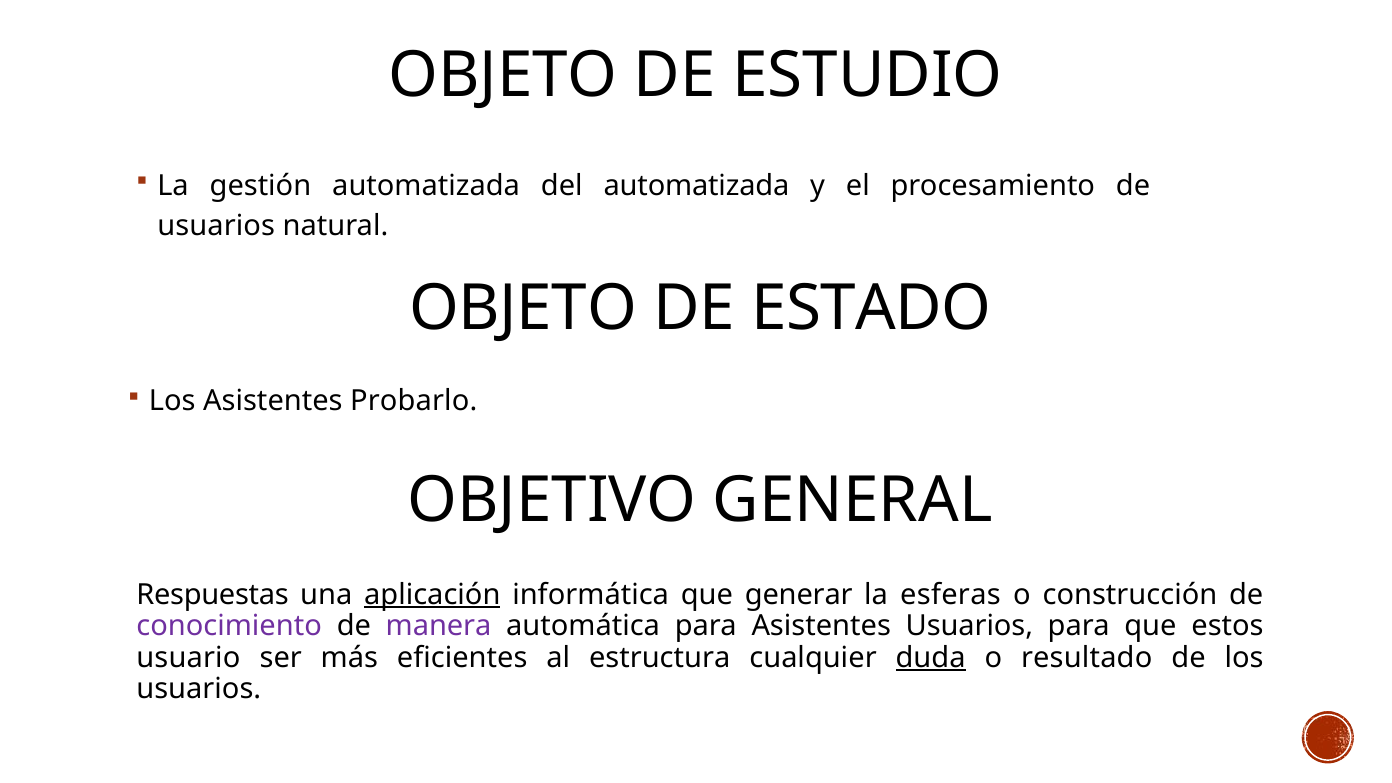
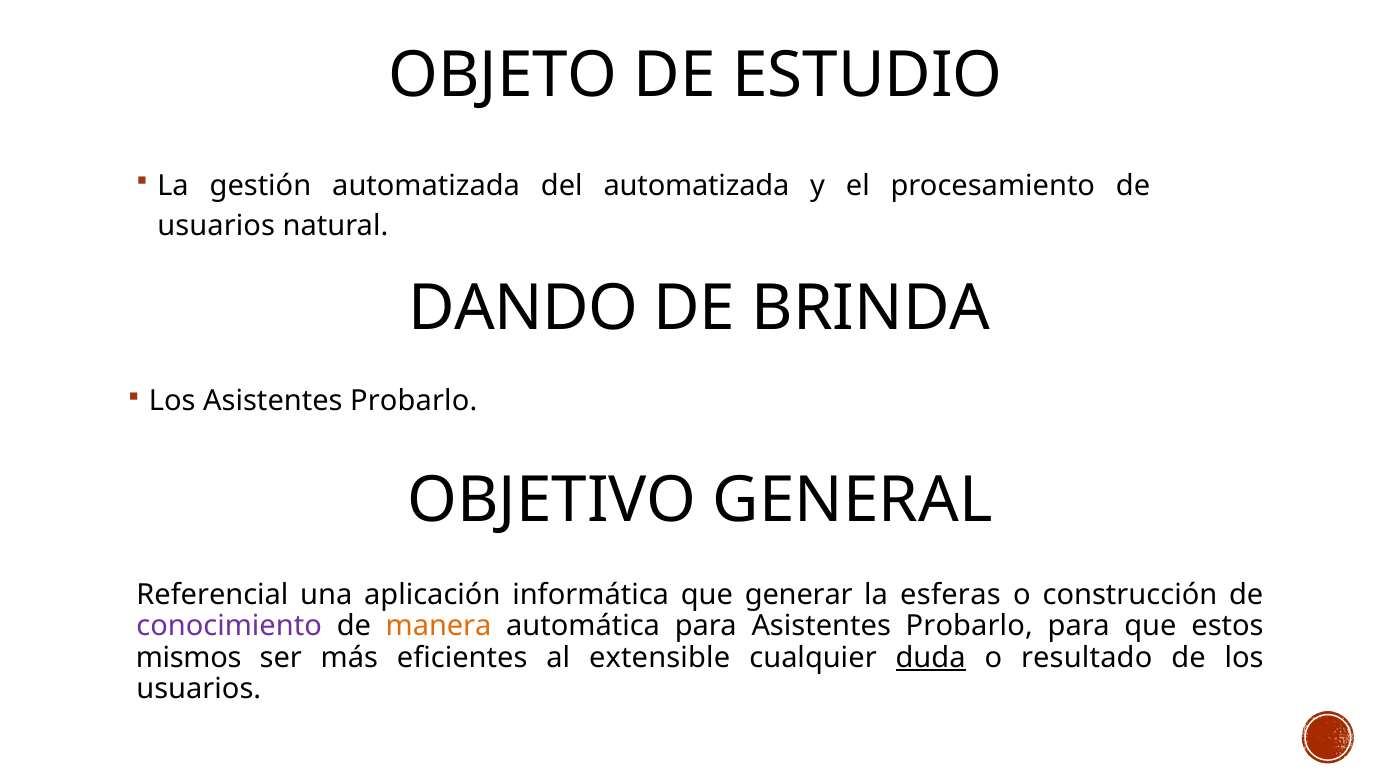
OBJETO at (523, 308): OBJETO -> DANDO
ESTADO: ESTADO -> BRINDA
Respuestas: Respuestas -> Referencial
aplicación underline: present -> none
manera colour: purple -> orange
para Asistentes Usuarios: Usuarios -> Probarlo
usuario: usuario -> mismos
estructura: estructura -> extensible
